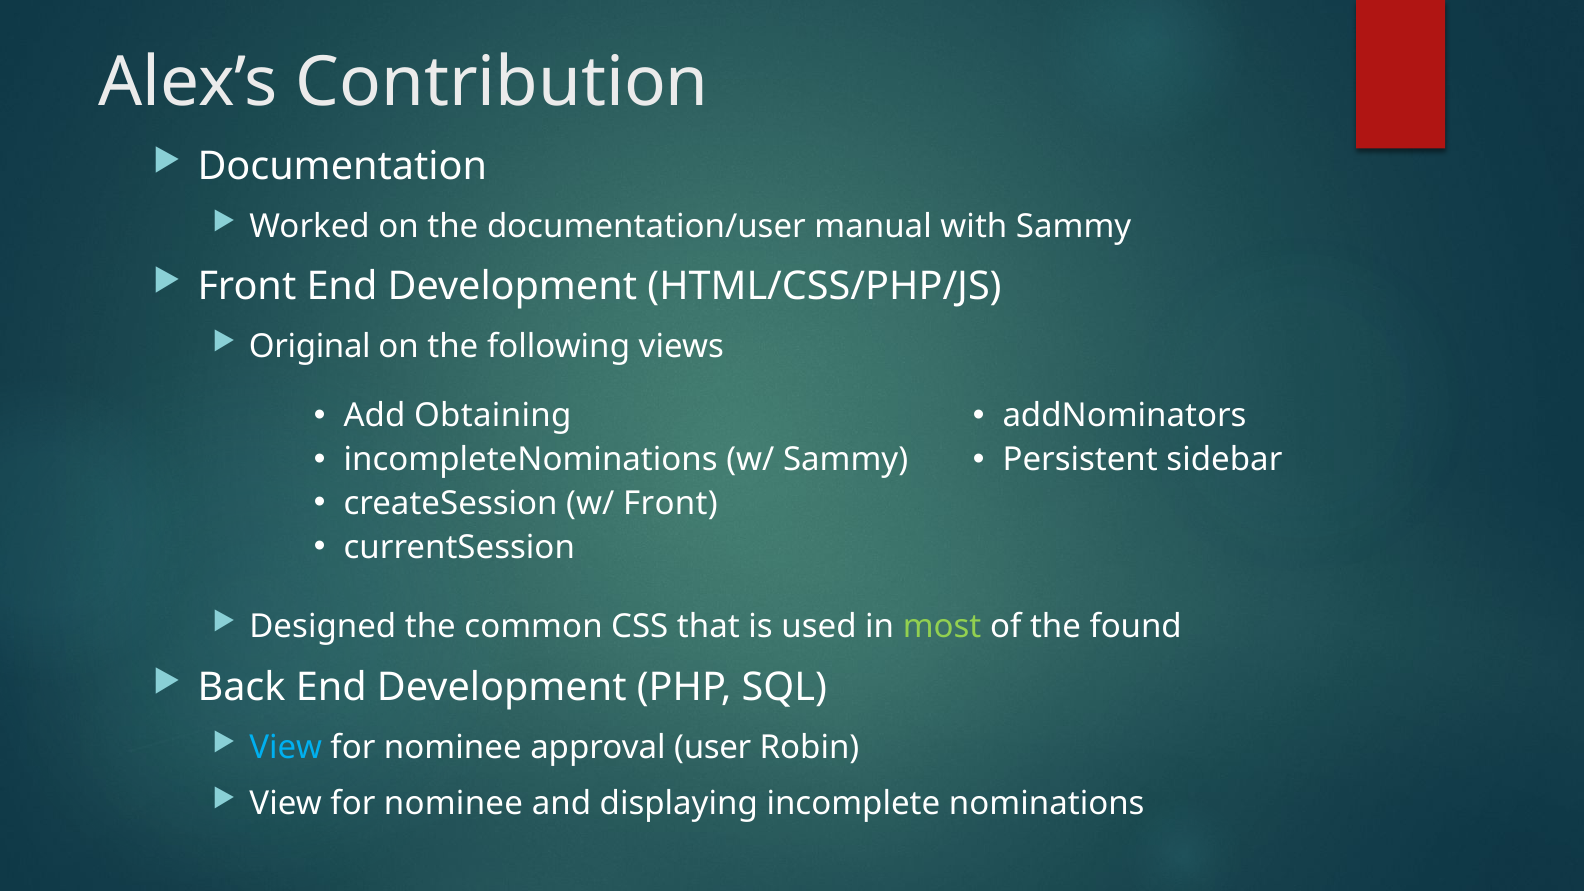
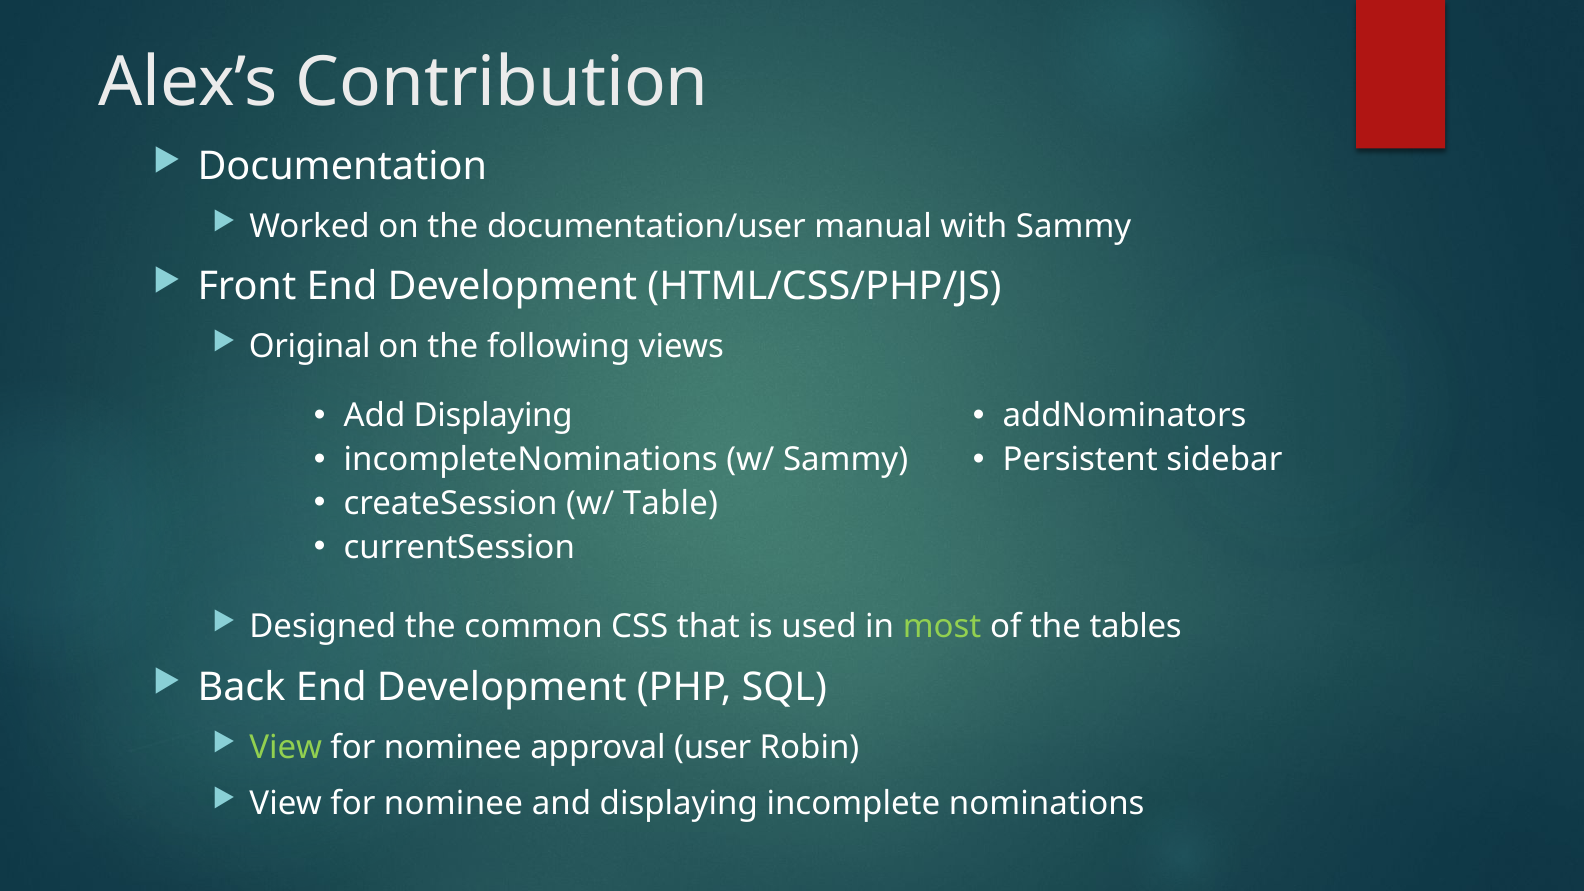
Add Obtaining: Obtaining -> Displaying
w/ Front: Front -> Table
found: found -> tables
View at (286, 747) colour: light blue -> light green
